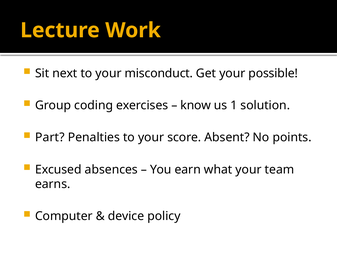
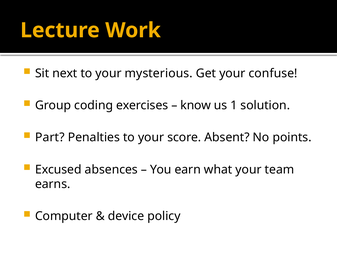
misconduct: misconduct -> mysterious
possible: possible -> confuse
